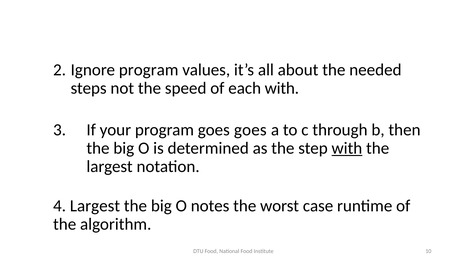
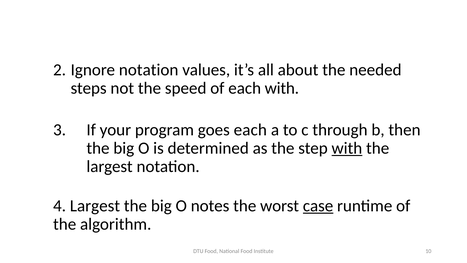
Ignore program: program -> notation
goes goes: goes -> each
case underline: none -> present
